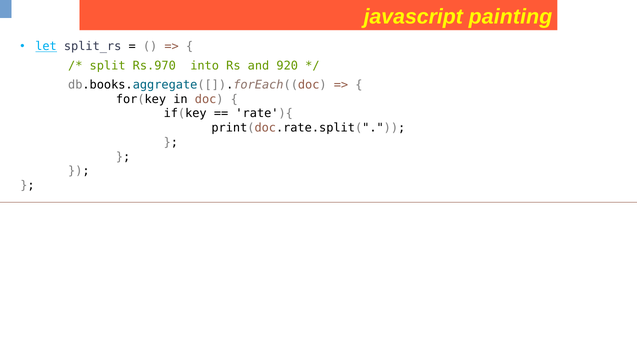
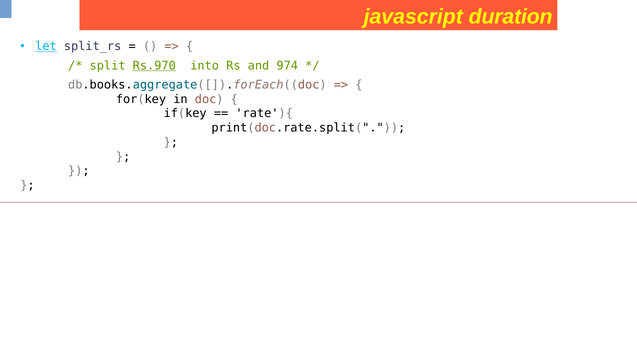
painting: painting -> duration
Rs.970 underline: none -> present
920: 920 -> 974
